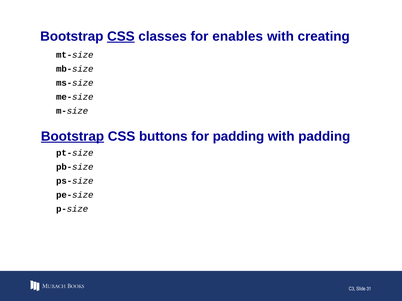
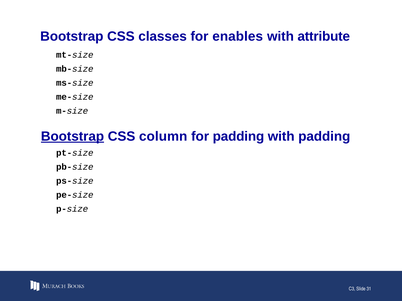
CSS at (121, 37) underline: present -> none
creating: creating -> attribute
buttons: buttons -> column
